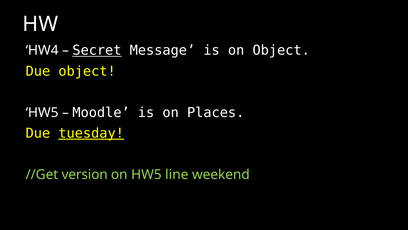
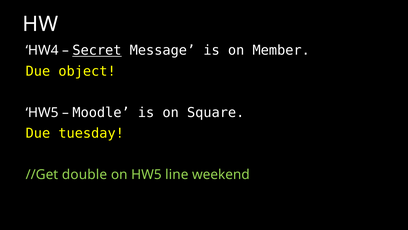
on Object: Object -> Member
Places: Places -> Square
tuesday underline: present -> none
version: version -> double
